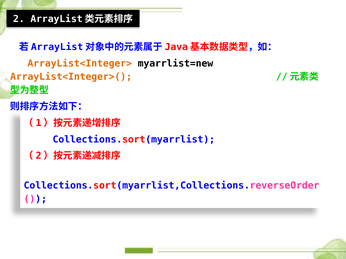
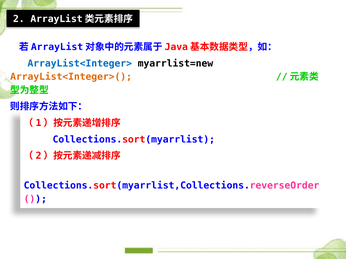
ArrayList<Integer> colour: orange -> blue
